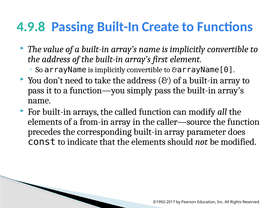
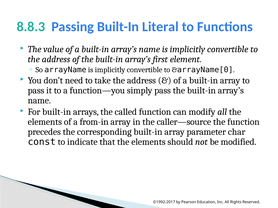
4.9.8: 4.9.8 -> 8.8.3
Create: Create -> Literal
does: does -> char
